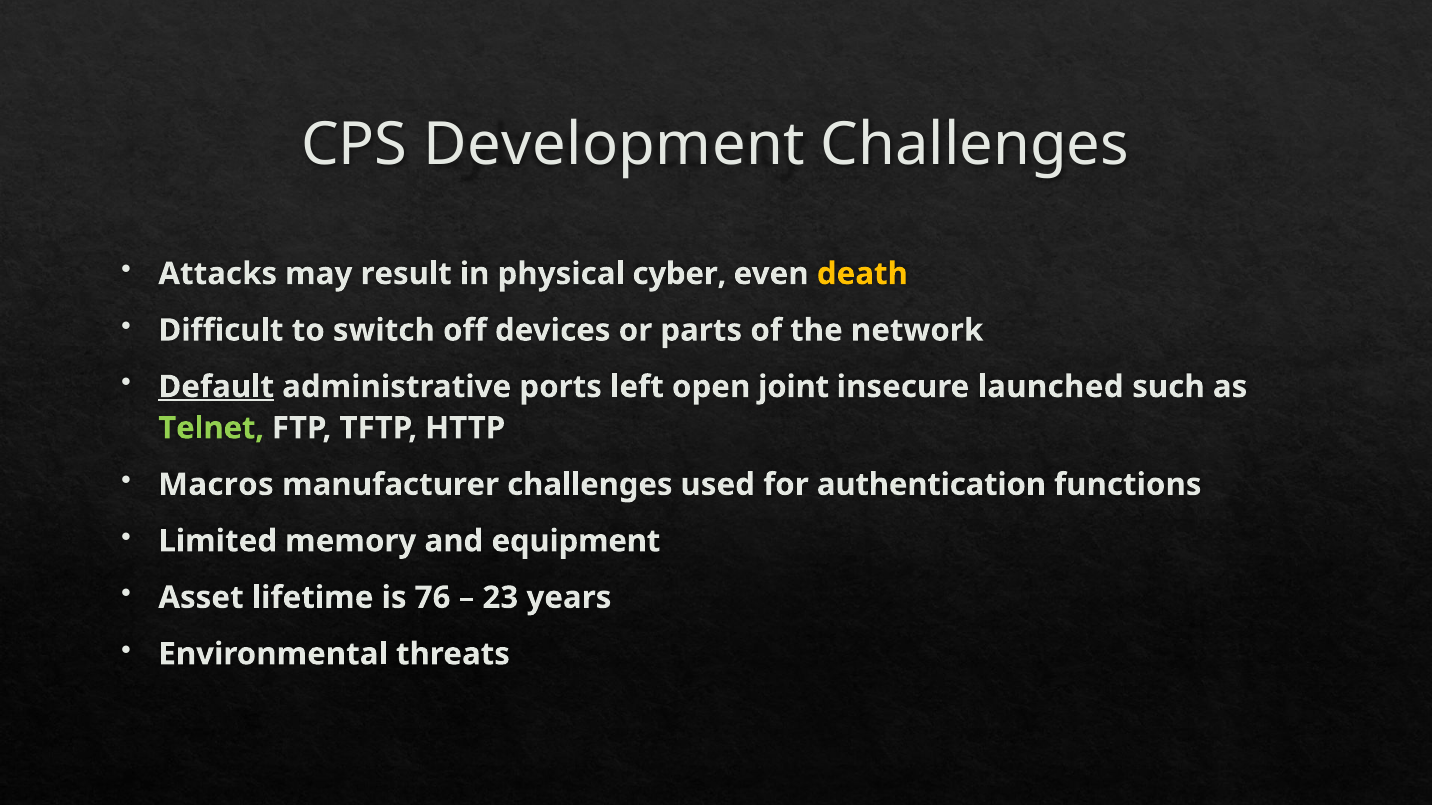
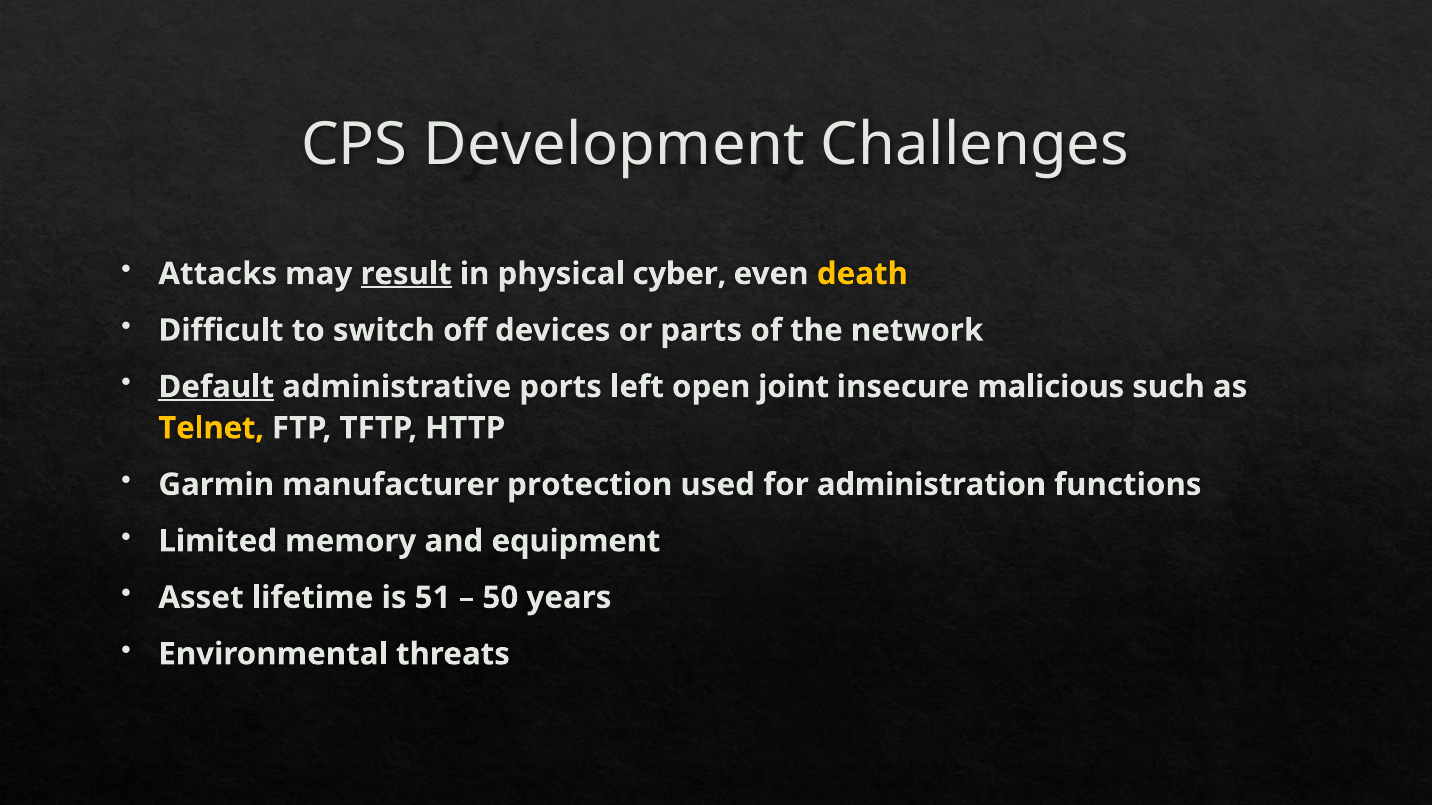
result underline: none -> present
launched: launched -> malicious
Telnet colour: light green -> yellow
Macros: Macros -> Garmin
manufacturer challenges: challenges -> protection
authentication: authentication -> administration
76: 76 -> 51
23: 23 -> 50
